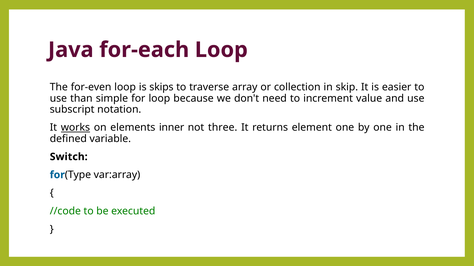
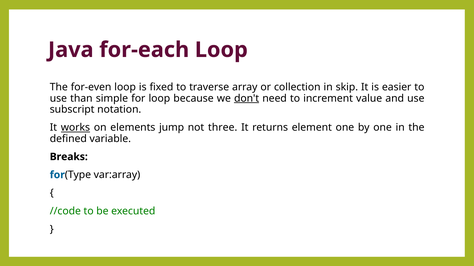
skips: skips -> fixed
don't underline: none -> present
inner: inner -> jump
Switch: Switch -> Breaks
